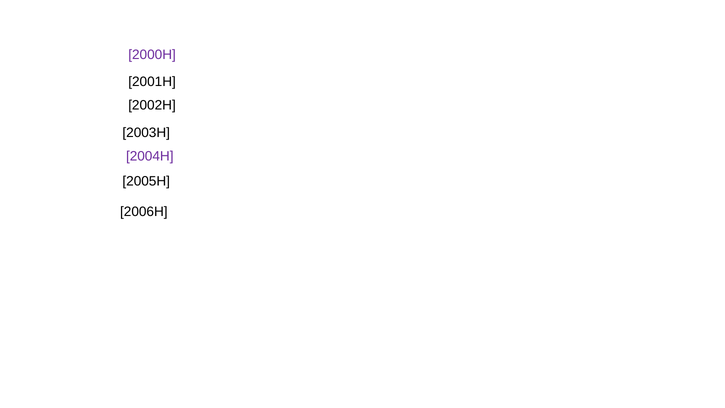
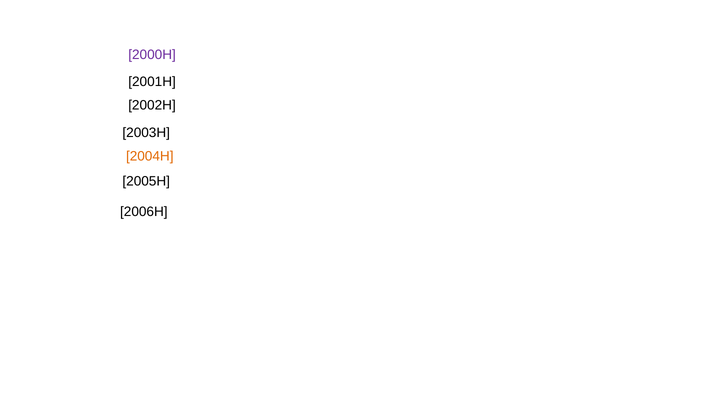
2004H colour: purple -> orange
